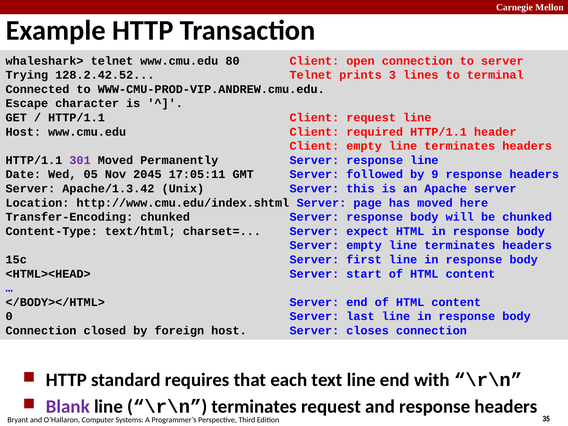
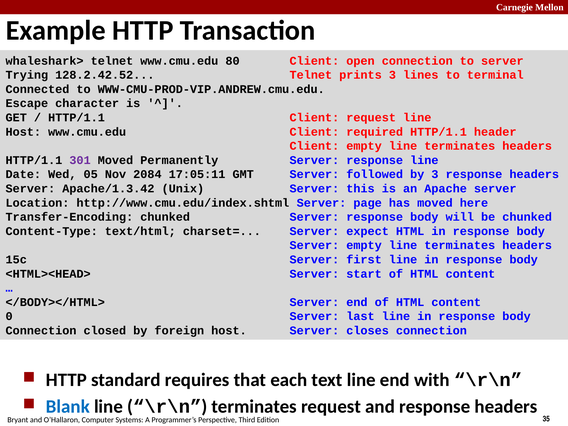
2045: 2045 -> 2084
by 9: 9 -> 3
Blank colour: purple -> blue
